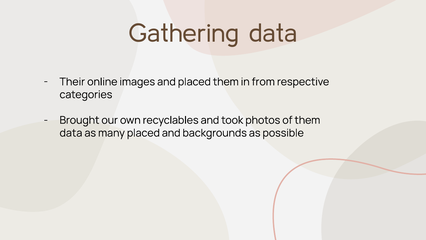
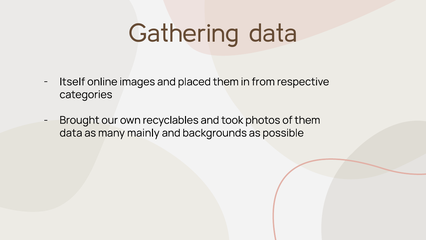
Their: Their -> Itself
many placed: placed -> mainly
